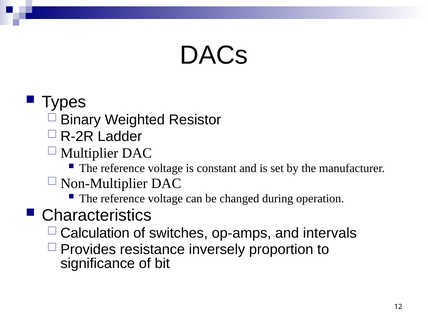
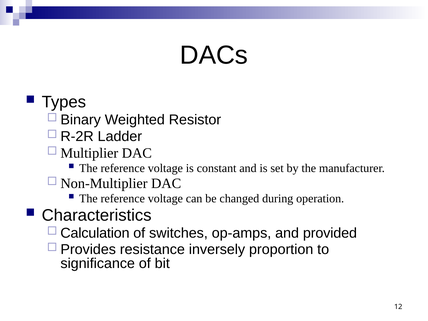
intervals: intervals -> provided
